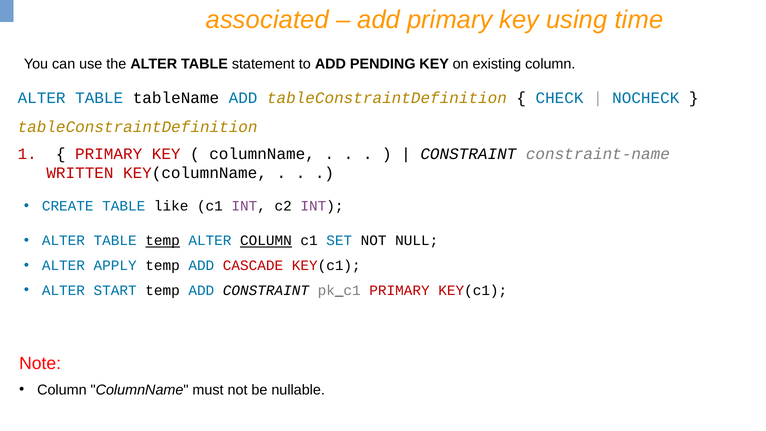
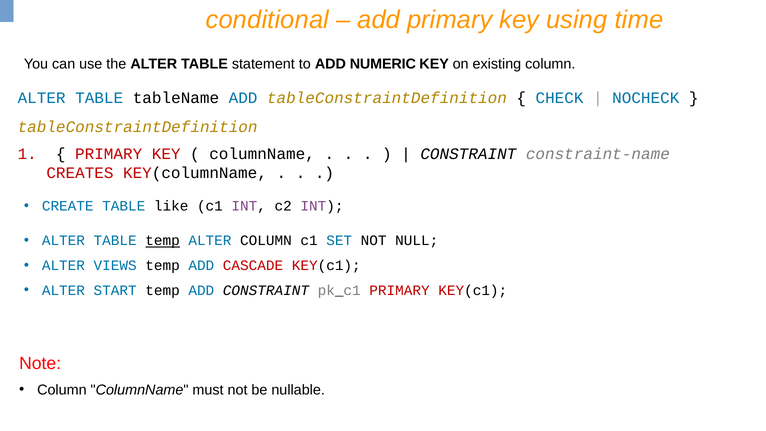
associated: associated -> conditional
PENDING: PENDING -> NUMERIC
WRITTEN: WRITTEN -> CREATES
COLUMN at (266, 241) underline: present -> none
APPLY: APPLY -> VIEWS
